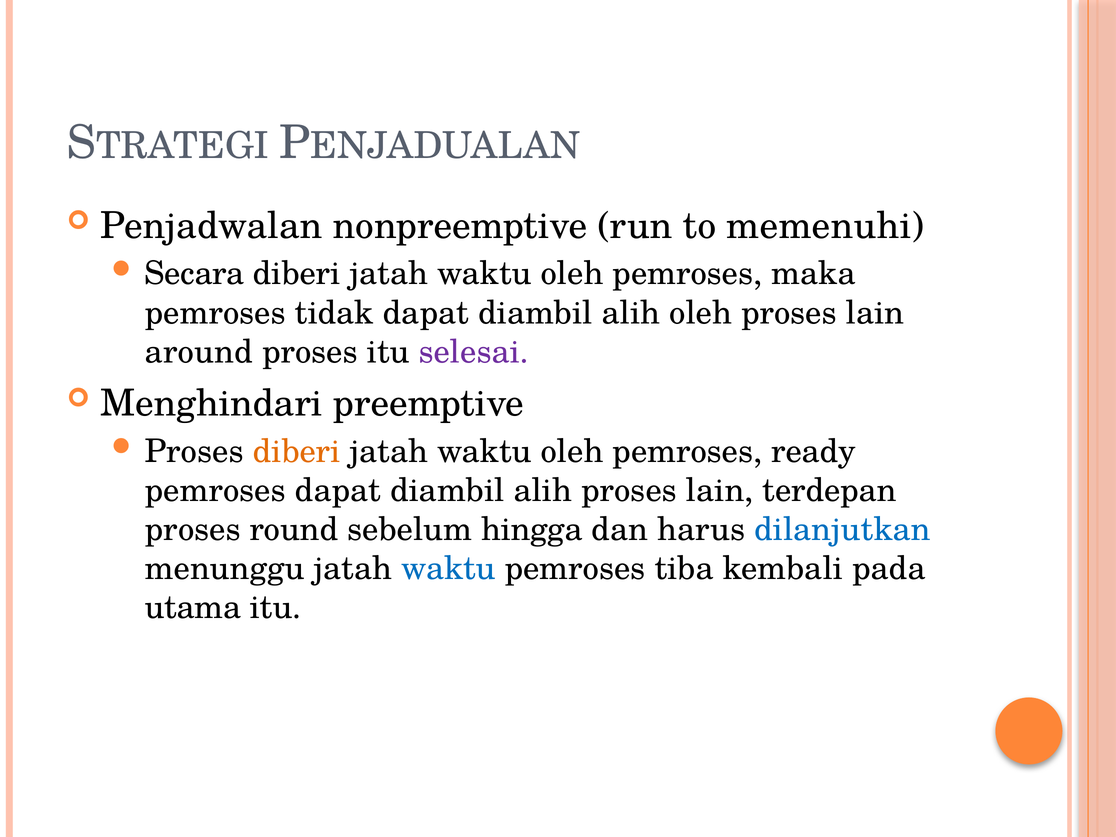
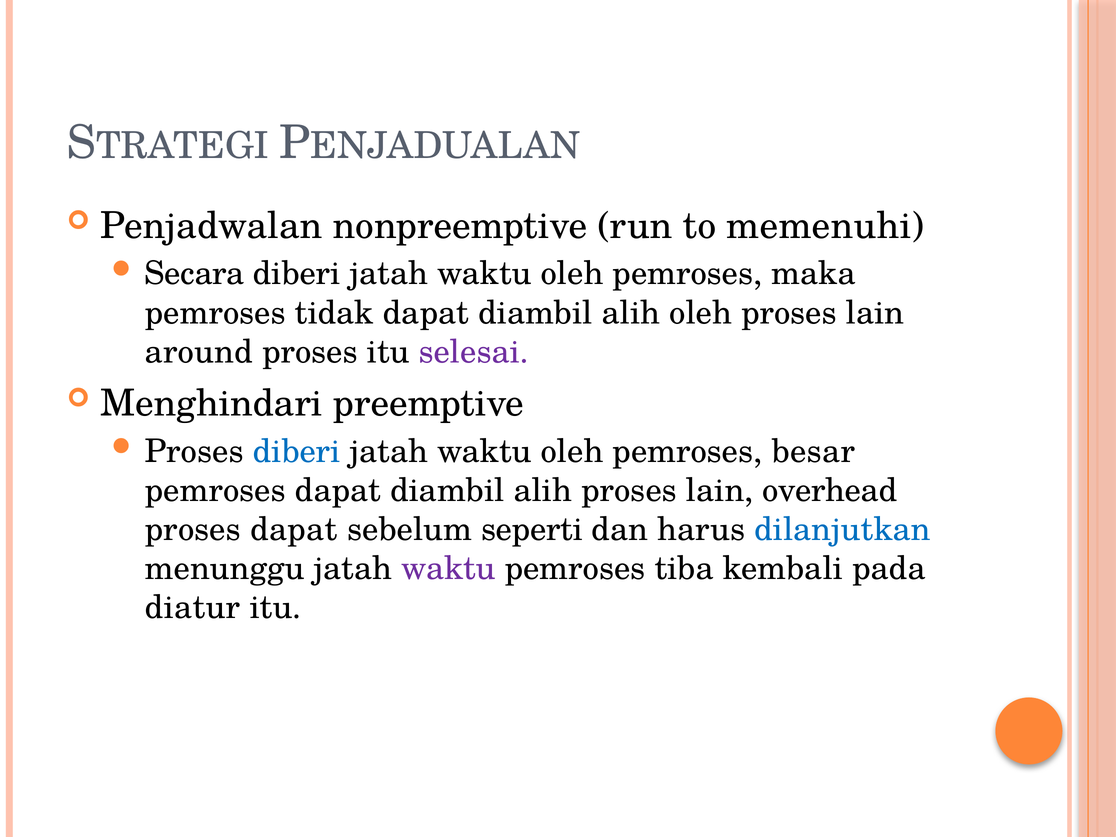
diberi at (297, 451) colour: orange -> blue
ready: ready -> besar
terdepan: terdepan -> overhead
proses round: round -> dapat
hingga: hingga -> seperti
waktu at (448, 569) colour: blue -> purple
utama: utama -> diatur
